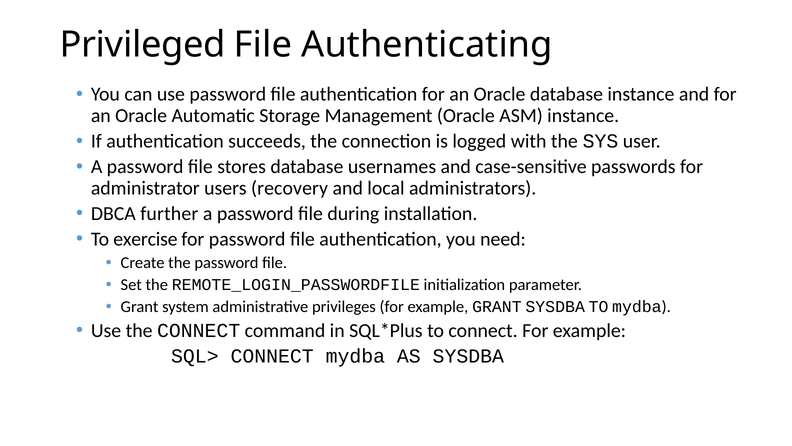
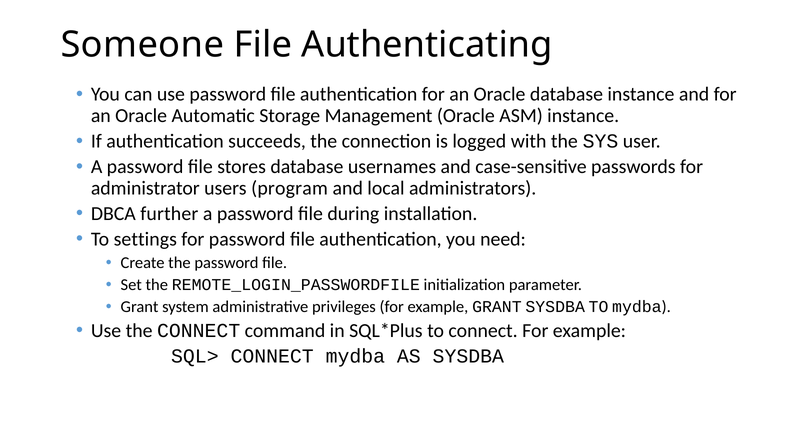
Privileged: Privileged -> Someone
recovery: recovery -> program
exercise: exercise -> settings
